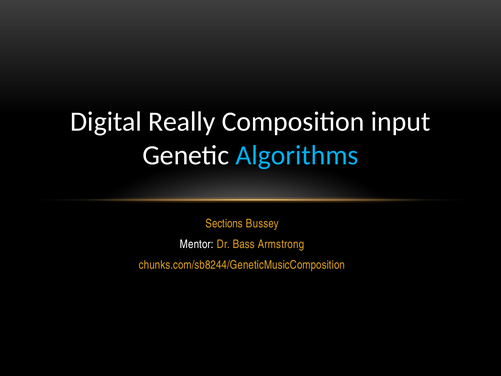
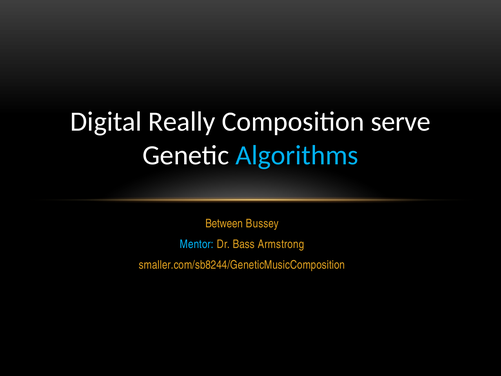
input: input -> serve
Sections: Sections -> Between
Mentor colour: white -> light blue
chunks.com/sb8244/GeneticMusicComposition: chunks.com/sb8244/GeneticMusicComposition -> smaller.com/sb8244/GeneticMusicComposition
